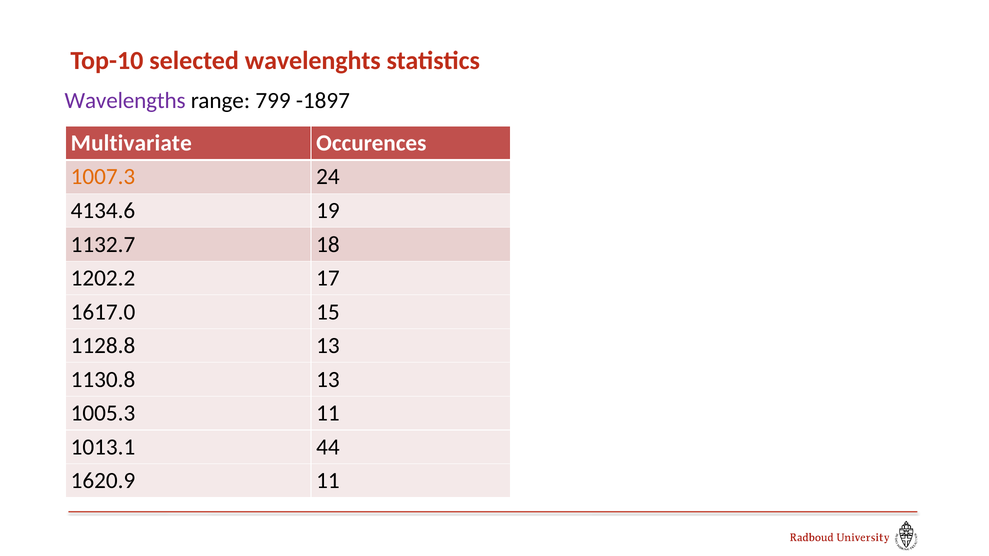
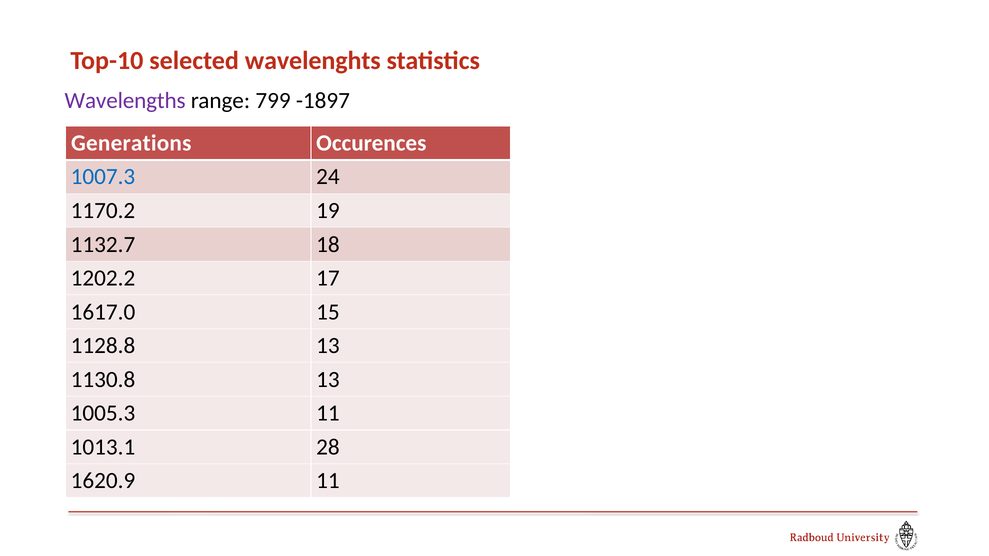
Multivariate: Multivariate -> Generations
1007.3 colour: orange -> blue
4134.6: 4134.6 -> 1170.2
44: 44 -> 28
